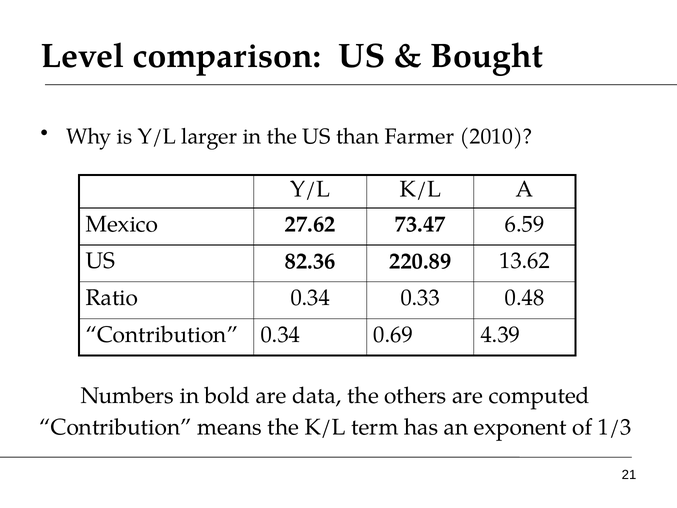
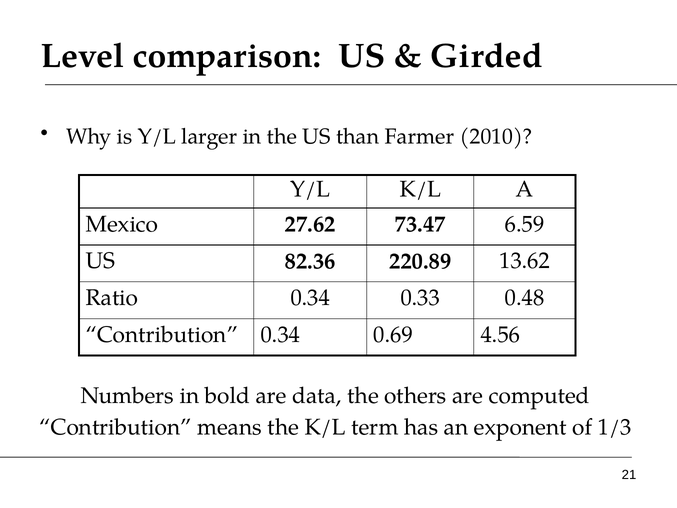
Bought: Bought -> Girded
4.39: 4.39 -> 4.56
